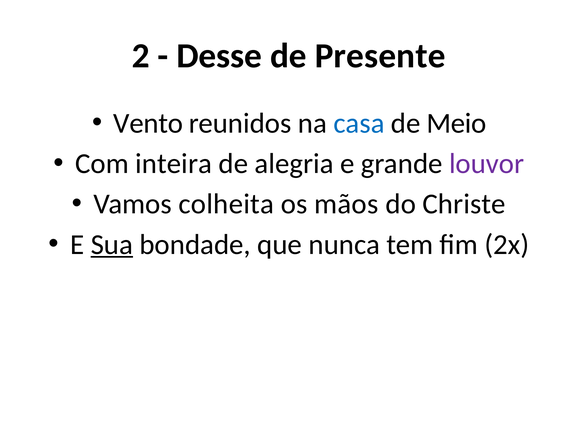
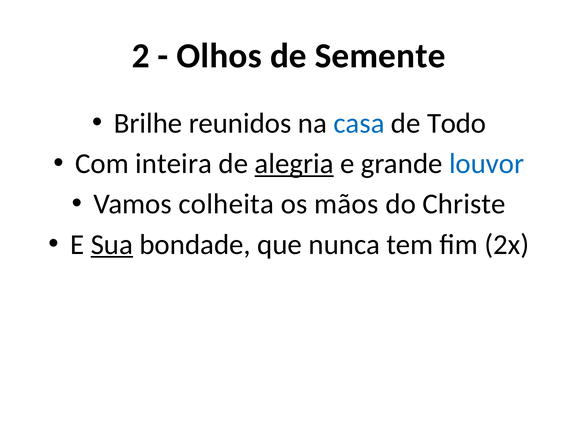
Desse: Desse -> Olhos
Presente: Presente -> Semente
Vento: Vento -> Brilhe
Meio: Meio -> Todo
alegria underline: none -> present
louvor colour: purple -> blue
